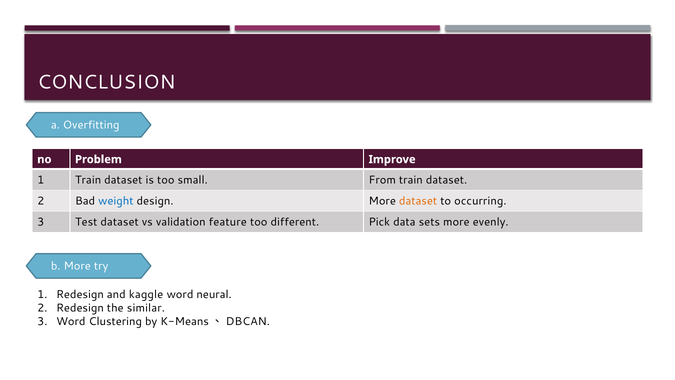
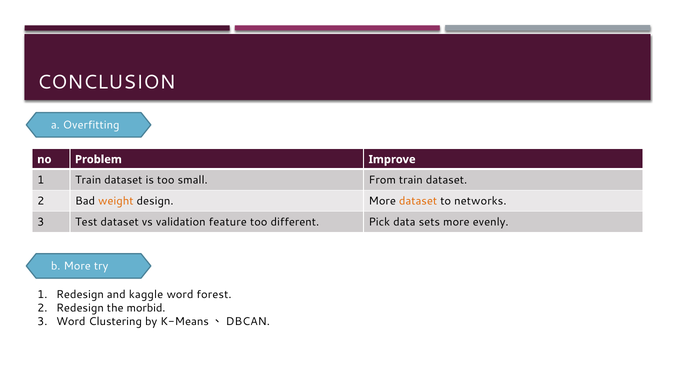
weight colour: blue -> orange
occurring: occurring -> networks
neural: neural -> forest
similar: similar -> morbid
